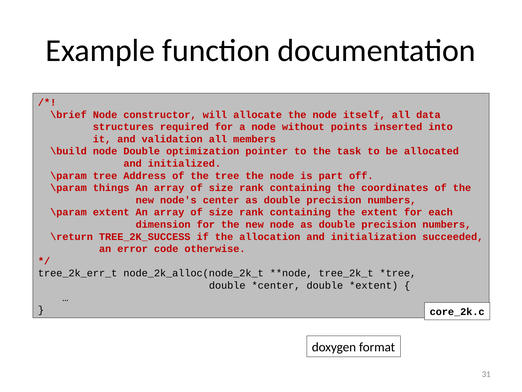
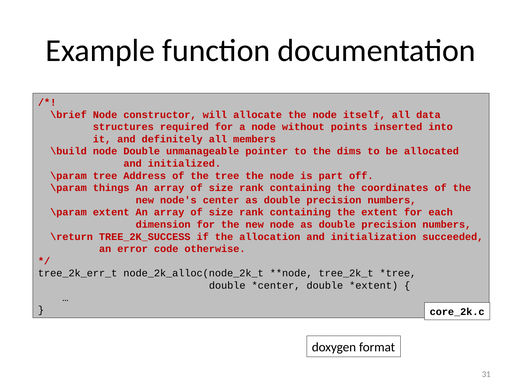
validation: validation -> definitely
optimization: optimization -> unmanageable
task: task -> dims
